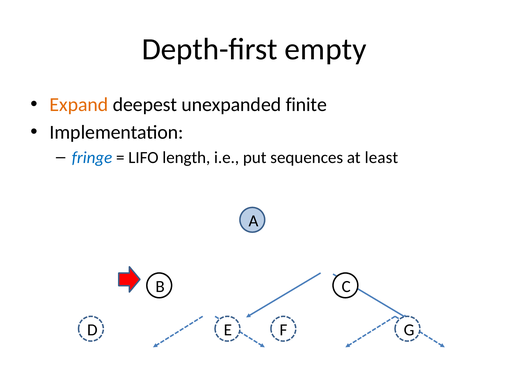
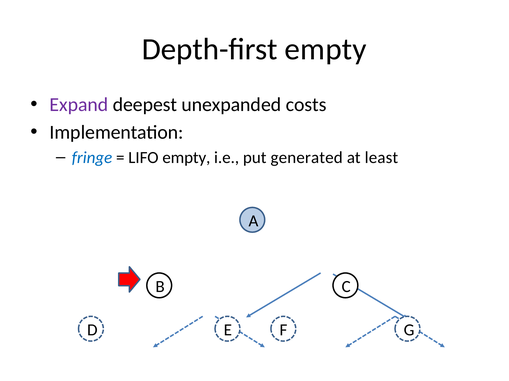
Expand colour: orange -> purple
finite: finite -> costs
LIFO length: length -> empty
sequences: sequences -> generated
